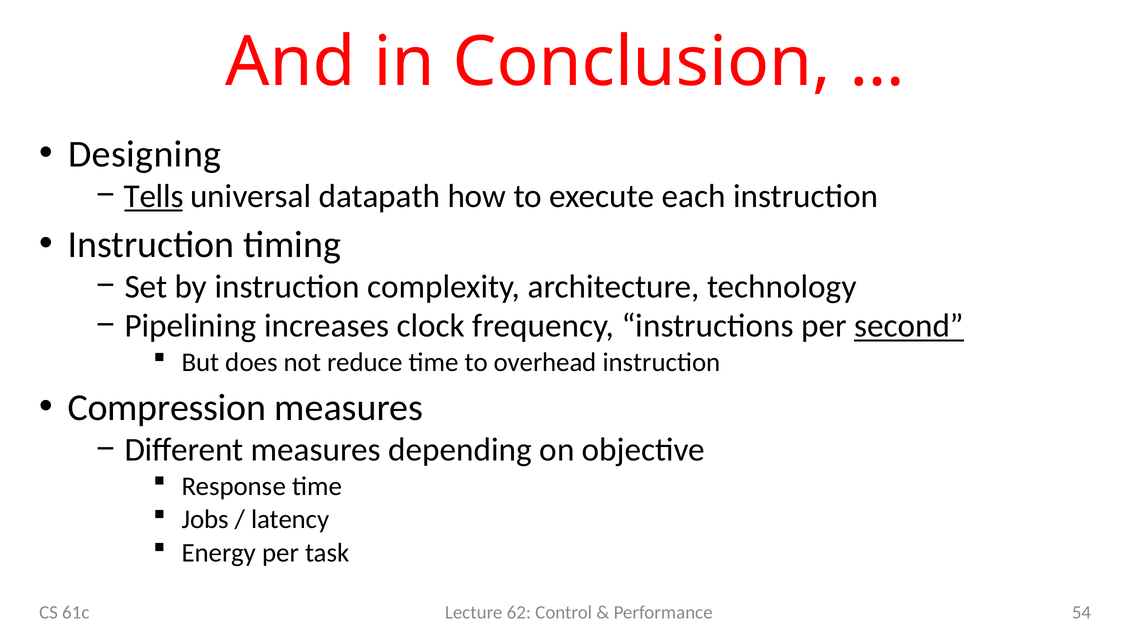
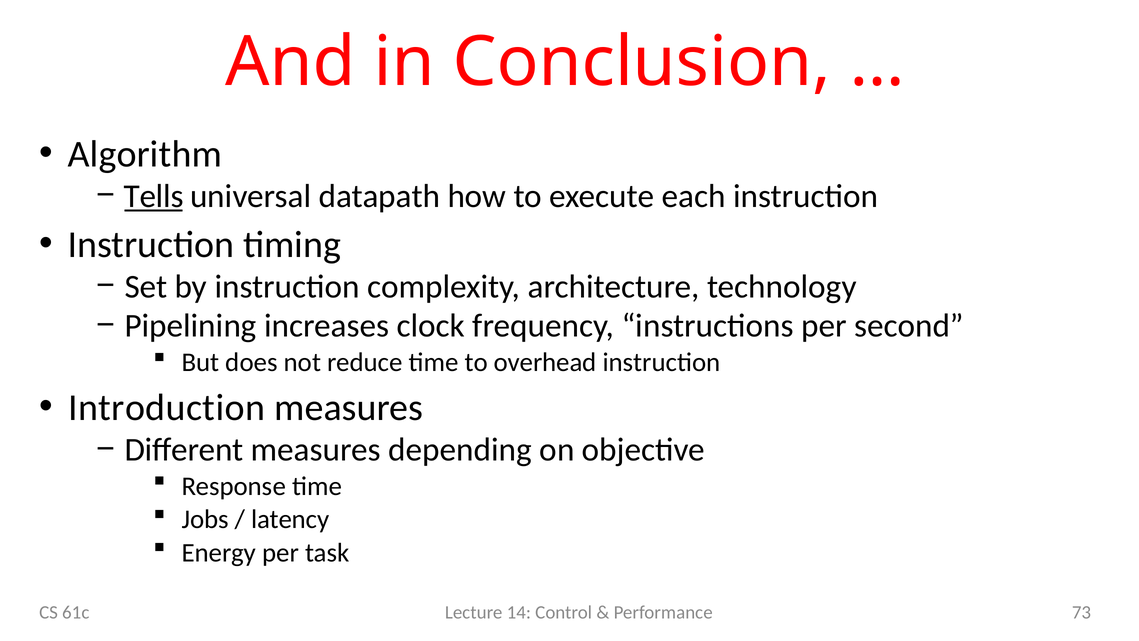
Designing: Designing -> Algorithm
second underline: present -> none
Compression: Compression -> Introduction
62: 62 -> 14
54: 54 -> 73
